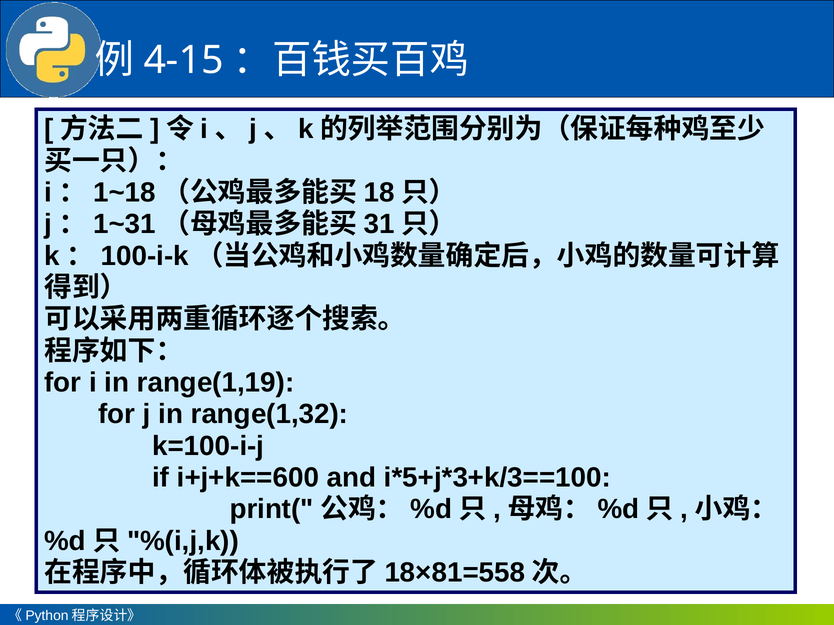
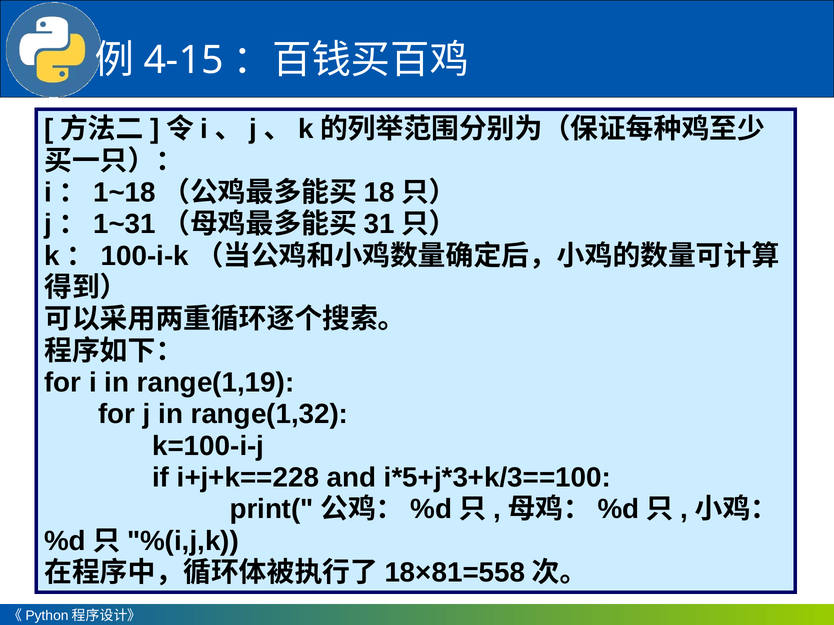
i+j+k==600: i+j+k==600 -> i+j+k==228
